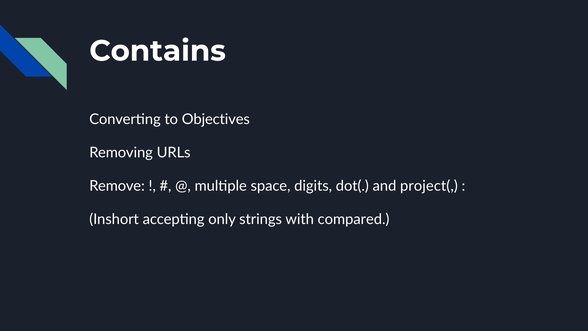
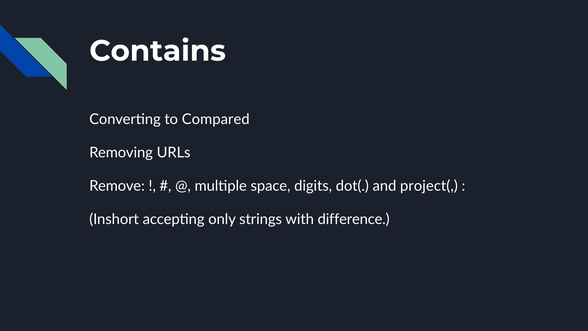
Objectives: Objectives -> Compared
compared: compared -> difference
